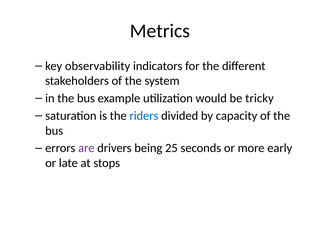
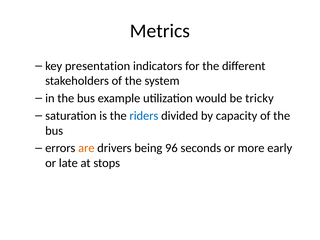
observability: observability -> presentation
are colour: purple -> orange
25: 25 -> 96
